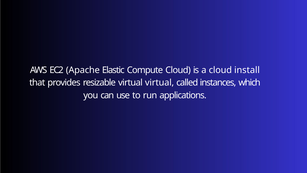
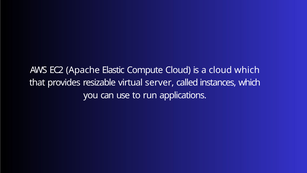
cloud install: install -> which
virtual virtual: virtual -> server
